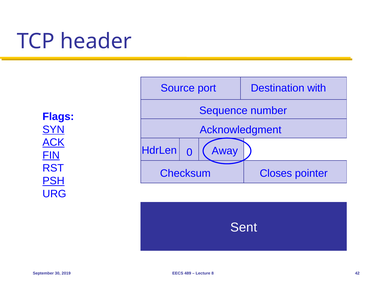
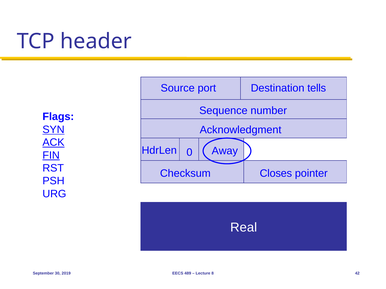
with: with -> tells
PSH underline: present -> none
Sent: Sent -> Real
